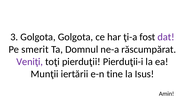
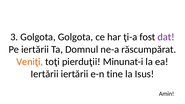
Pe smerit: smerit -> iertării
Veniţi colour: purple -> orange
Pierduţii-i: Pierduţii-i -> Minunat-i
Munţii at (45, 74): Munţii -> Iertării
